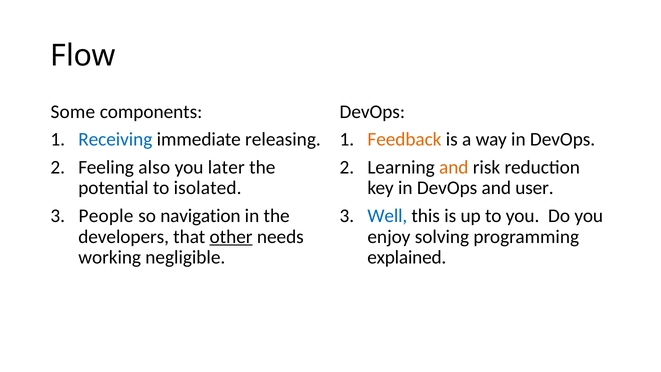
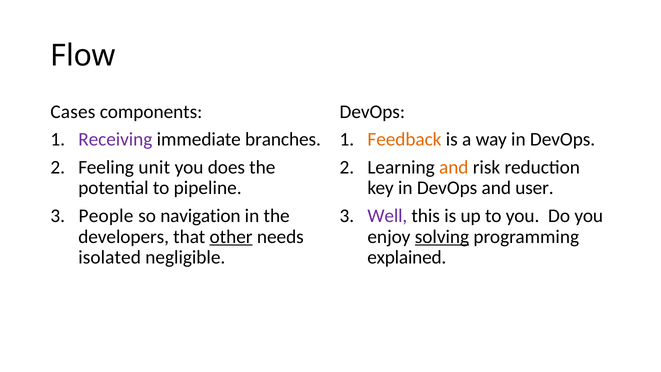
Some: Some -> Cases
Receiving colour: blue -> purple
releasing: releasing -> branches
also: also -> unit
later: later -> does
isolated: isolated -> pipeline
Well colour: blue -> purple
solving underline: none -> present
working: working -> isolated
